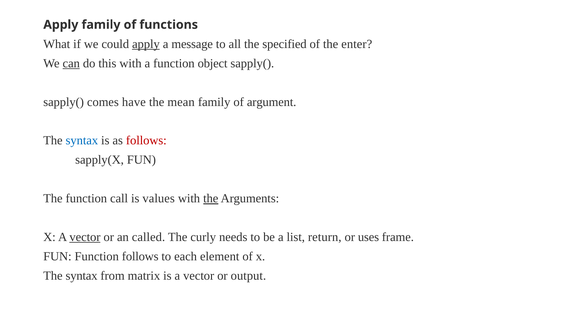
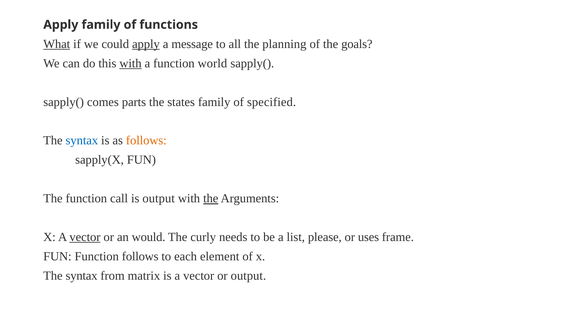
What underline: none -> present
specified: specified -> planning
enter: enter -> goals
can underline: present -> none
with at (131, 63) underline: none -> present
object: object -> world
have: have -> parts
mean: mean -> states
argument: argument -> specified
follows at (146, 141) colour: red -> orange
is values: values -> output
called: called -> would
return: return -> please
